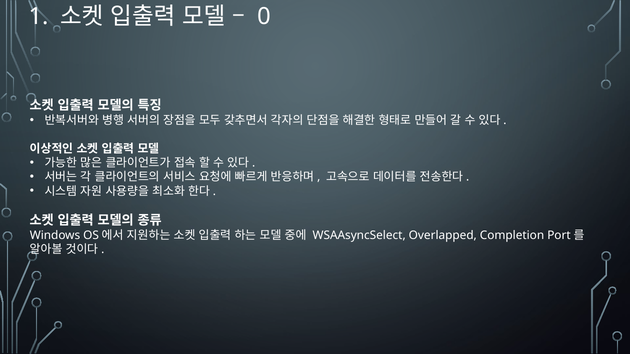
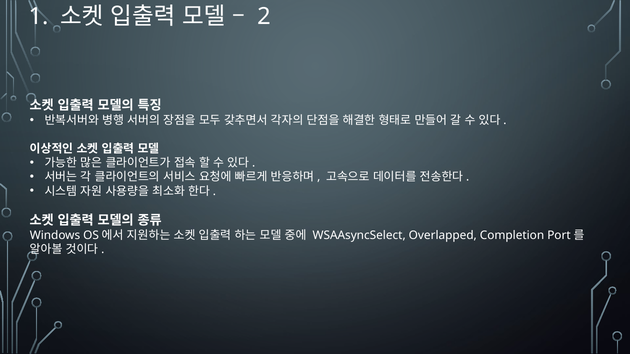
0: 0 -> 2
